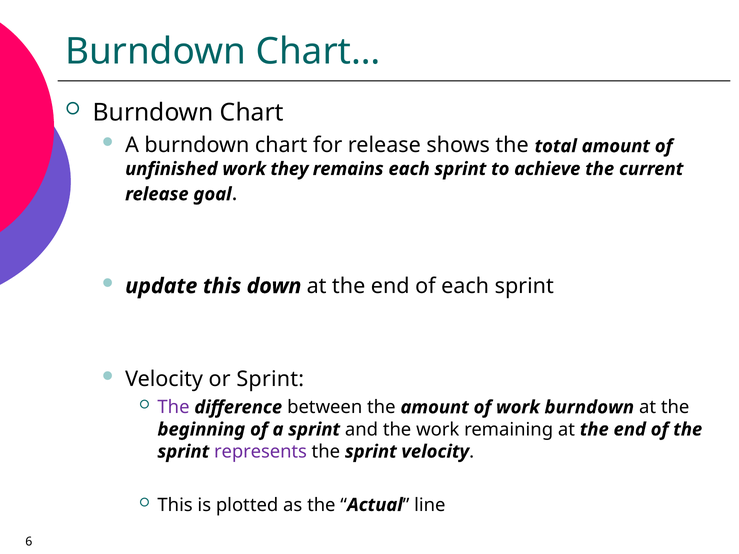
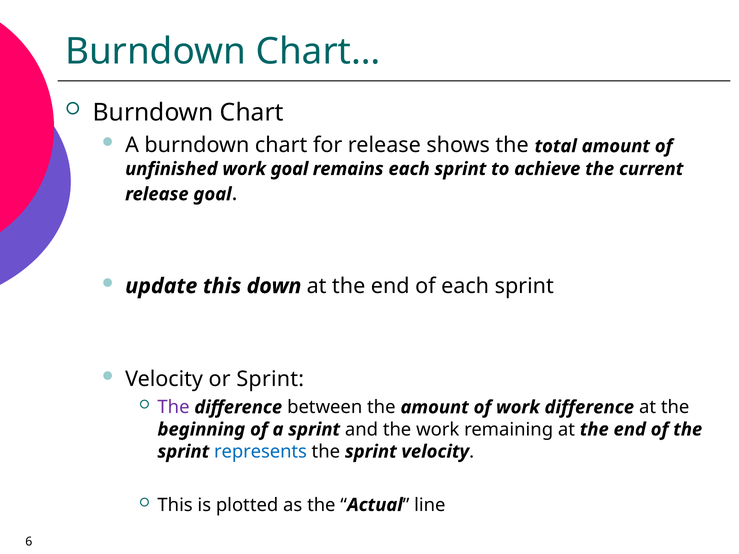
work they: they -> goal
work burndown: burndown -> difference
represents colour: purple -> blue
